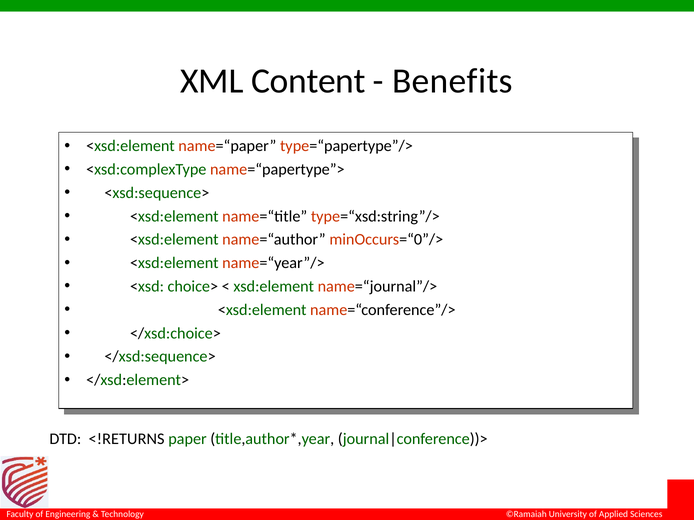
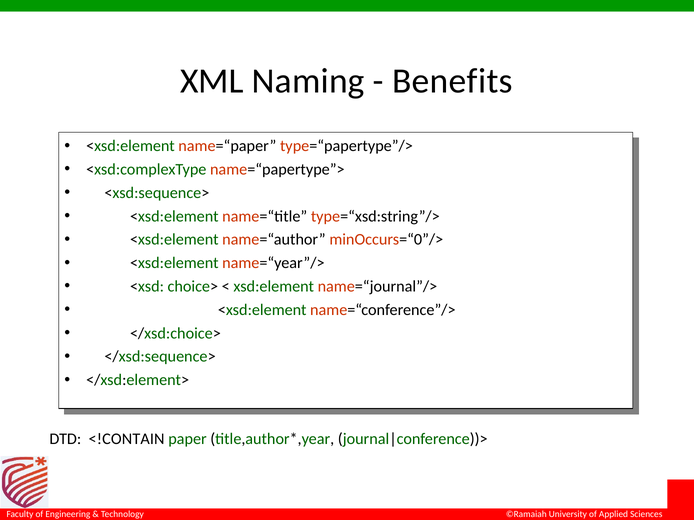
Content: Content -> Naming
<!RETURNS: <!RETURNS -> <!CONTAIN
